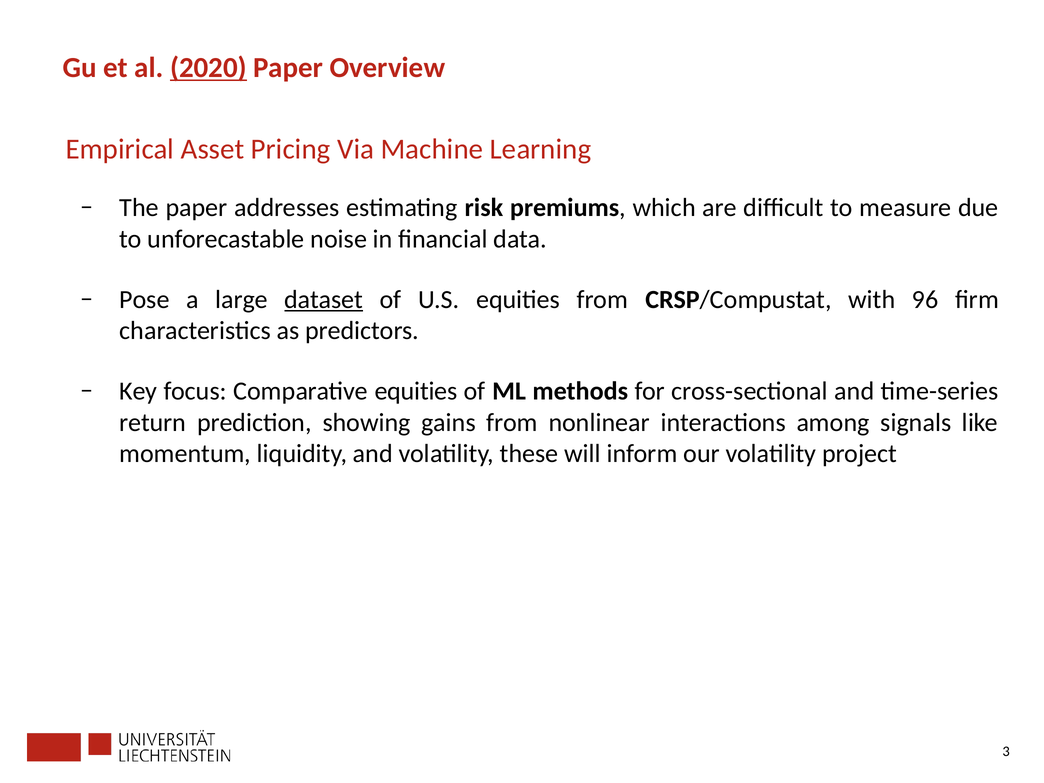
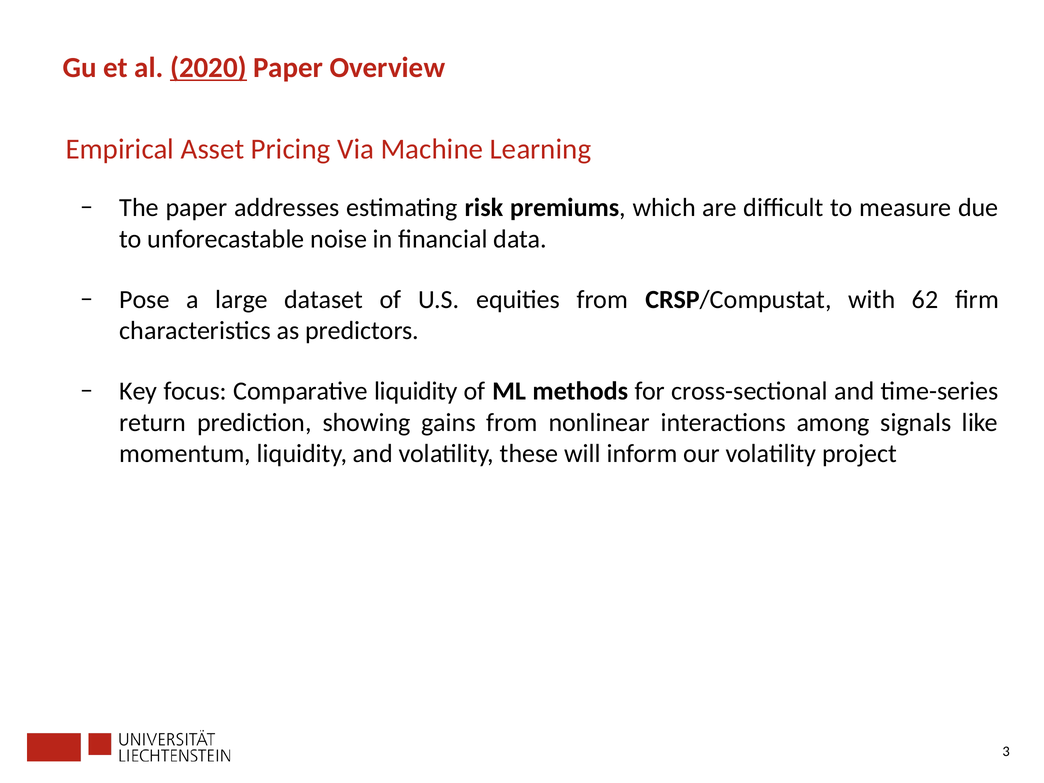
dataset underline: present -> none
96: 96 -> 62
Comparative equities: equities -> liquidity
